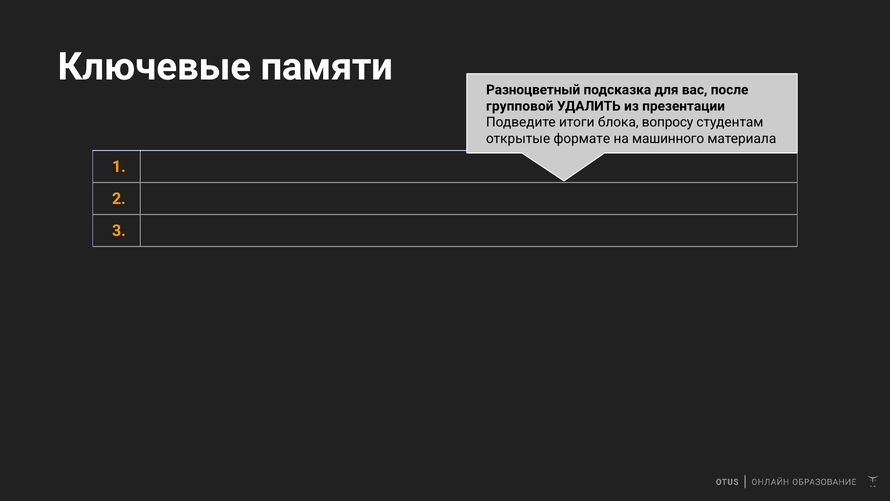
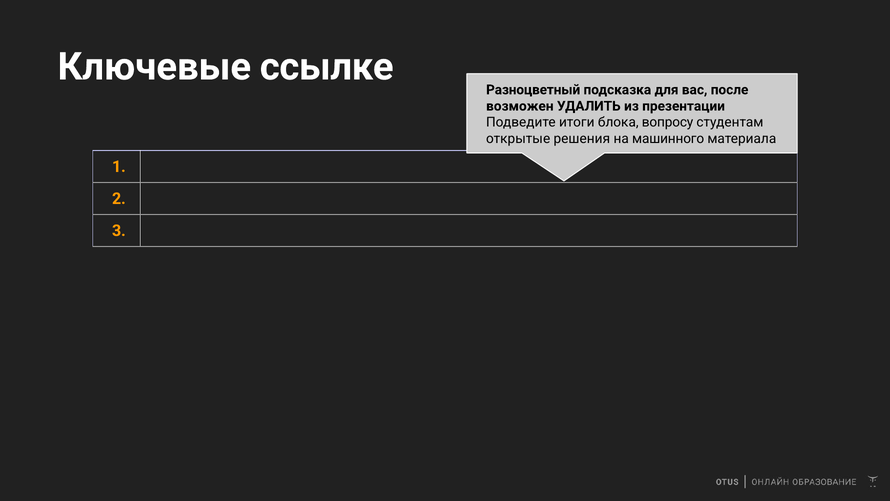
памяти: памяти -> ссылке
групповой: групповой -> возможен
формате: формате -> решения
